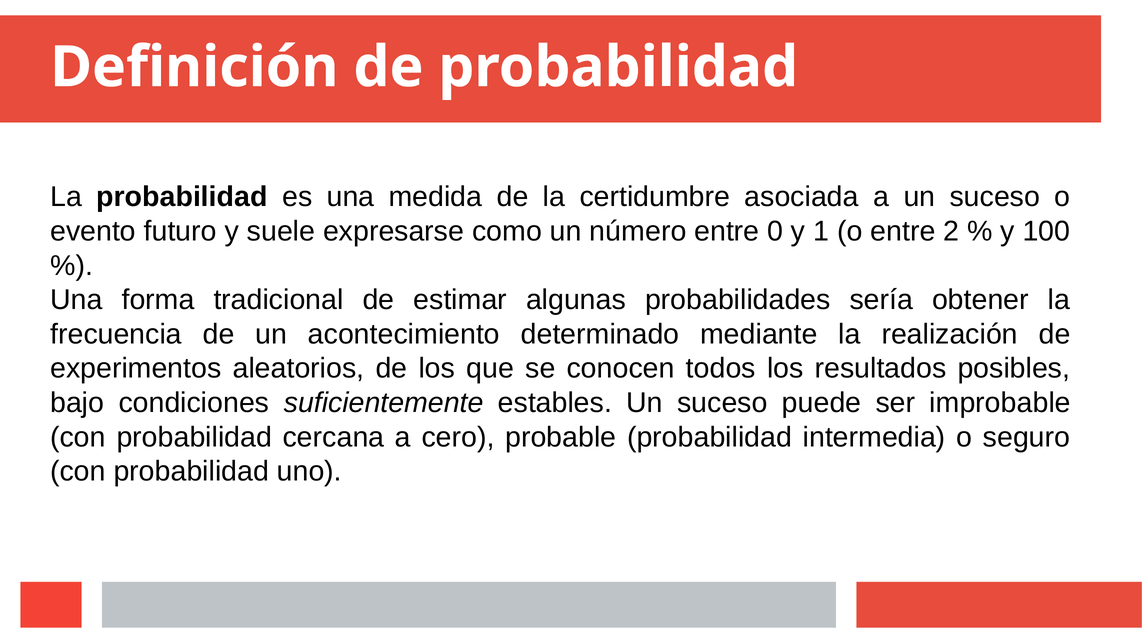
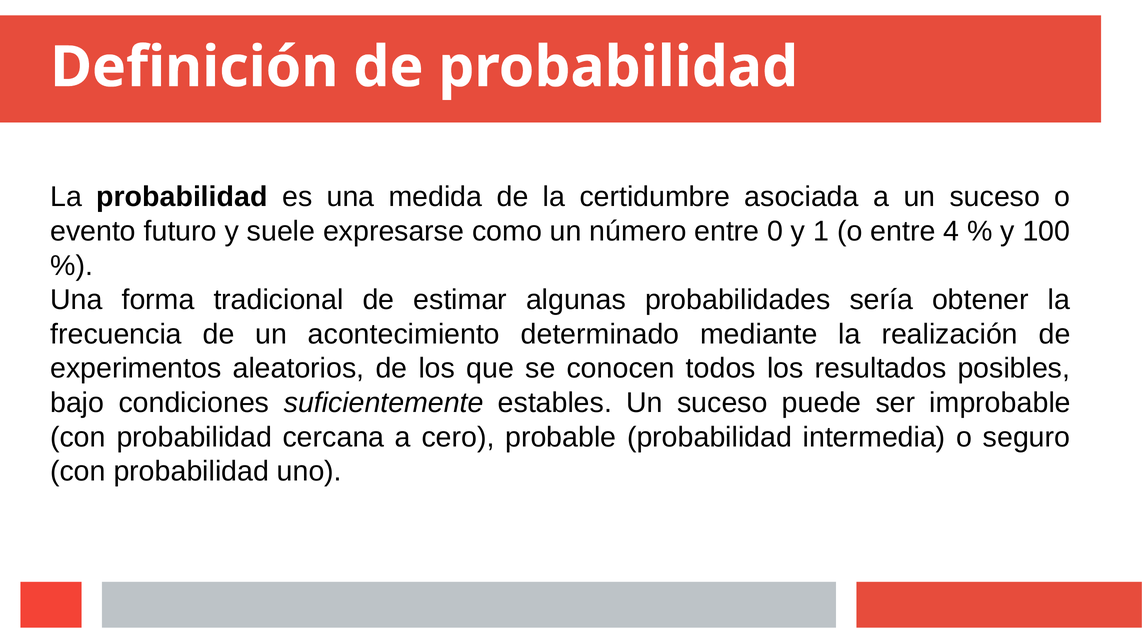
2: 2 -> 4
